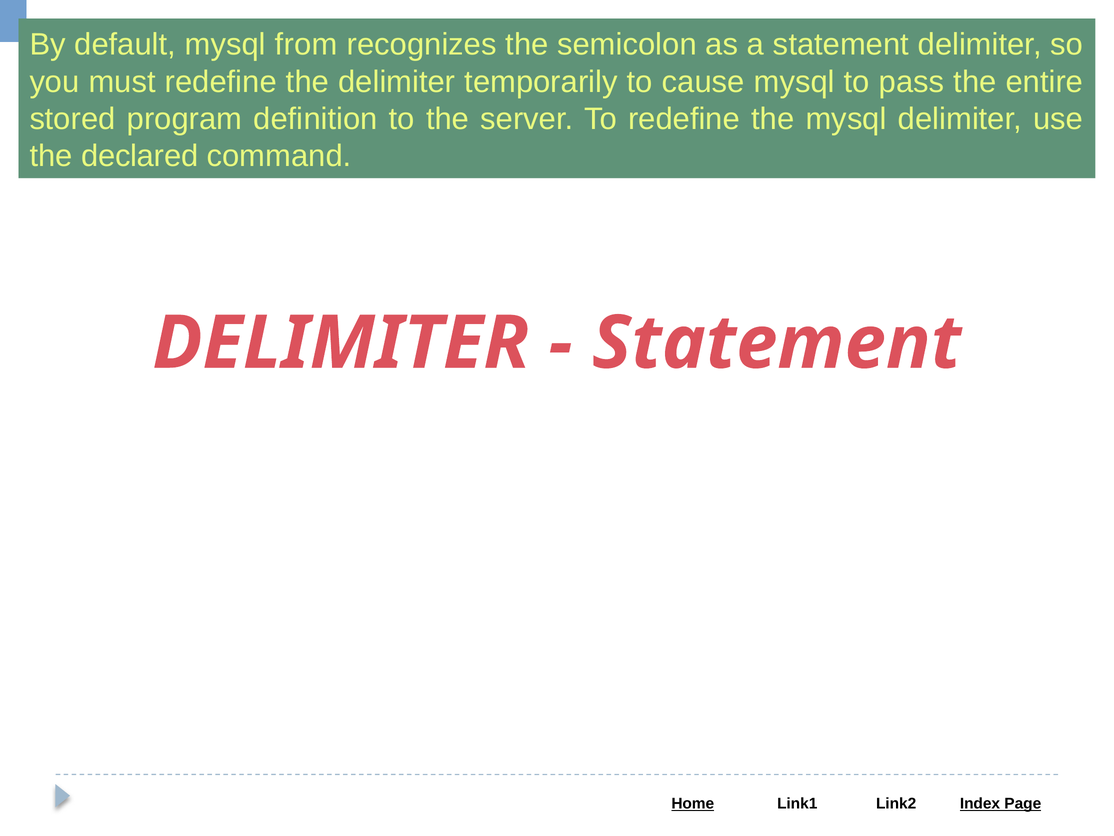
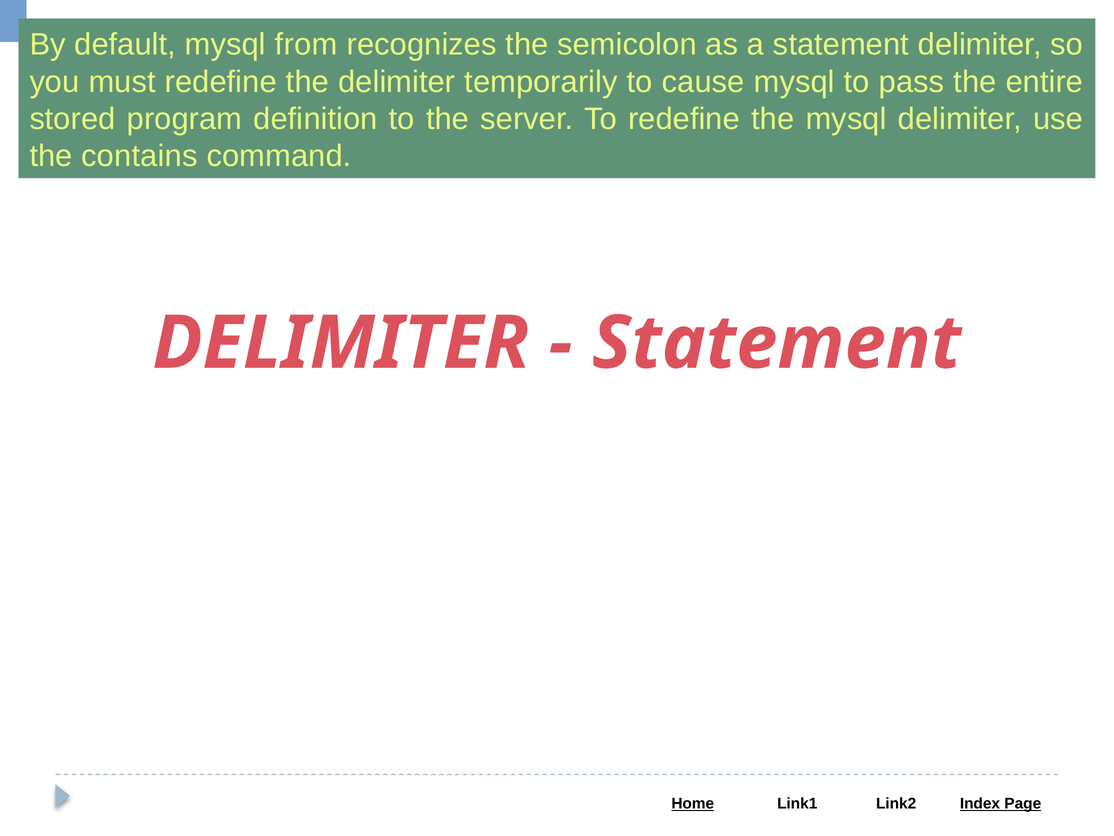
declared: declared -> contains
